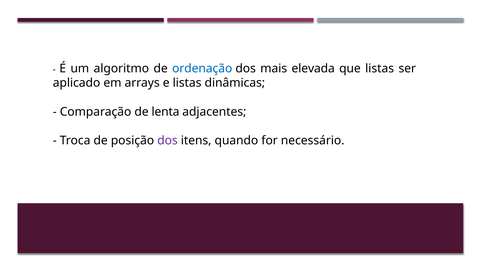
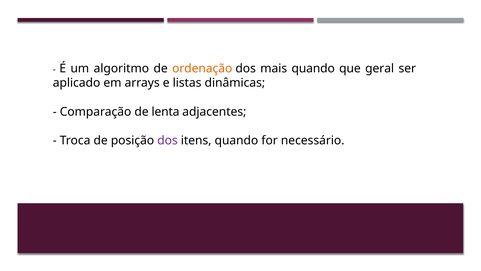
ordenação colour: blue -> orange
mais elevada: elevada -> quando
que listas: listas -> geral
